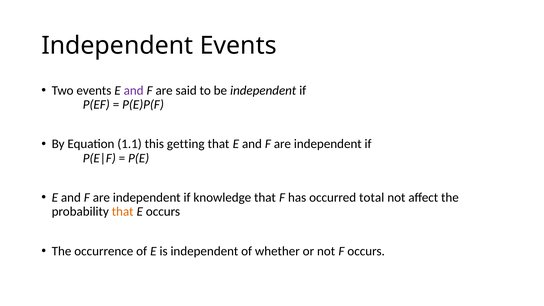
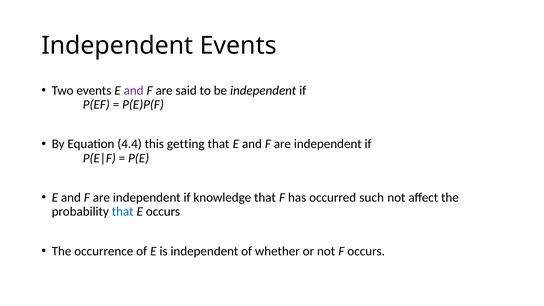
1.1: 1.1 -> 4.4
total: total -> such
that at (123, 212) colour: orange -> blue
